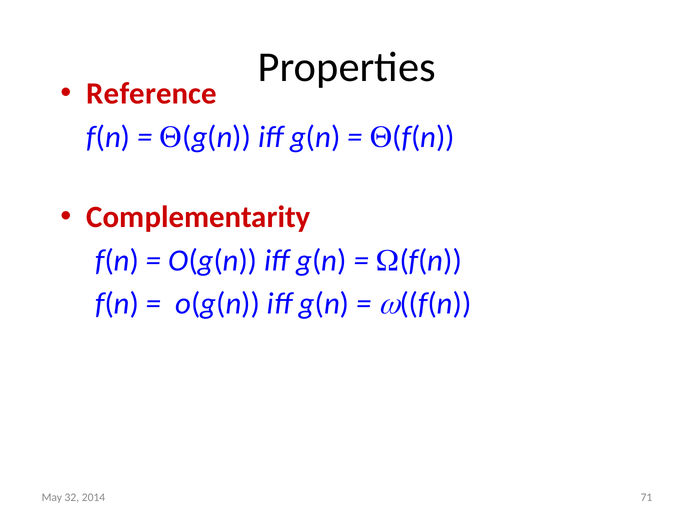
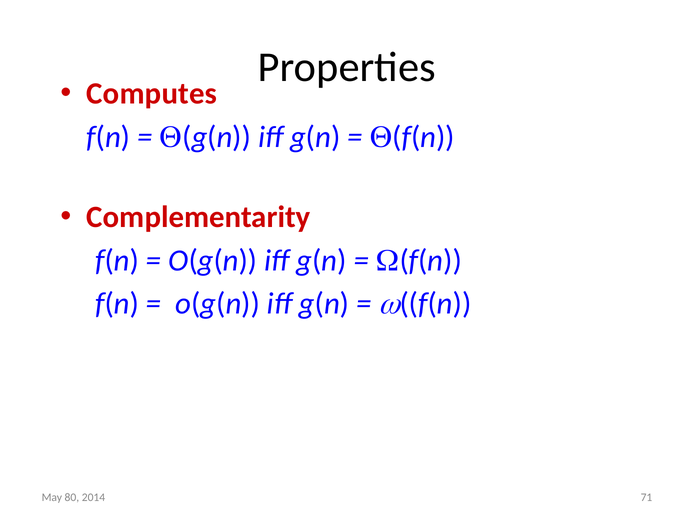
Reference: Reference -> Computes
32: 32 -> 80
